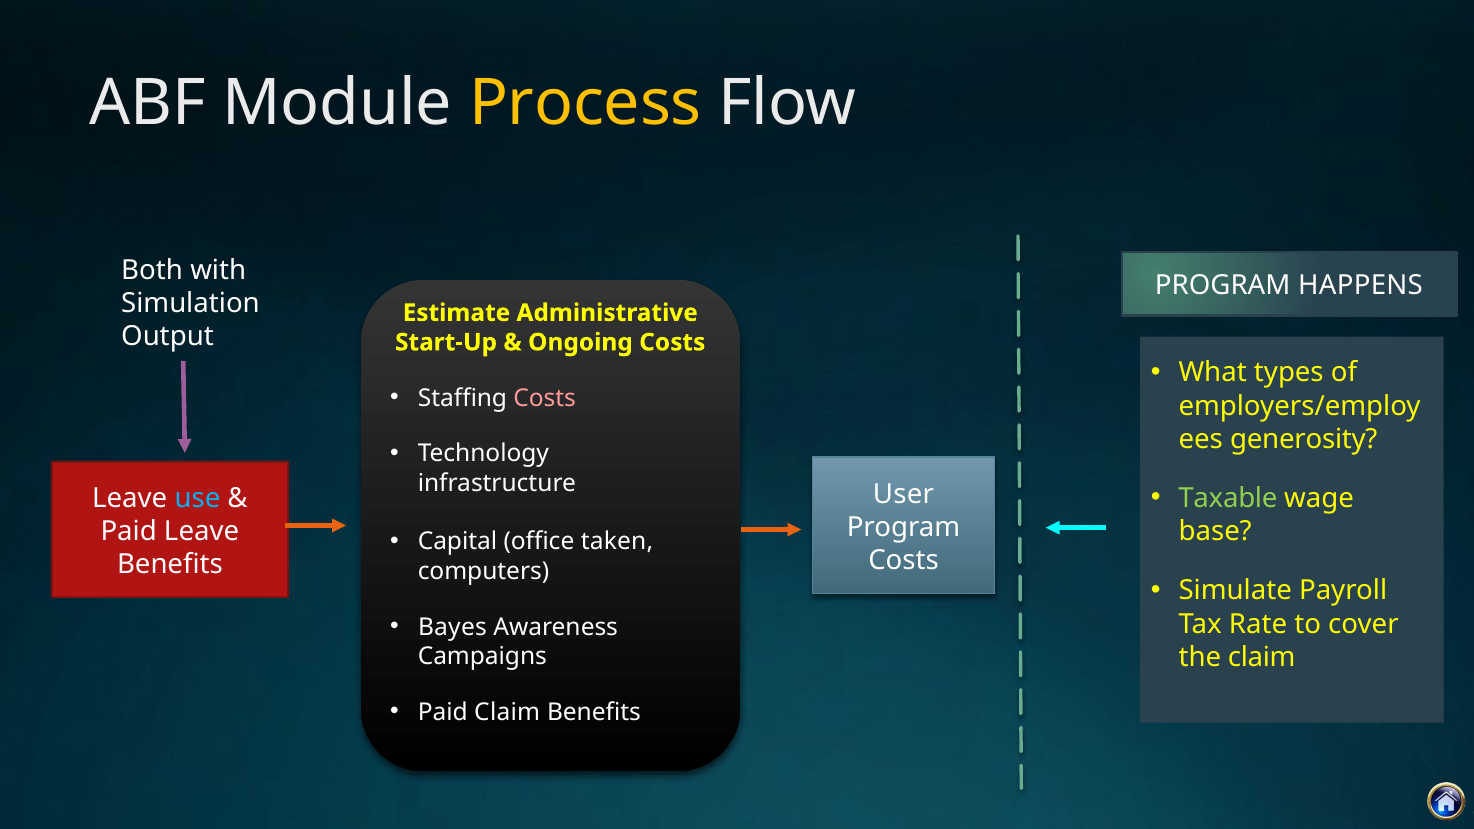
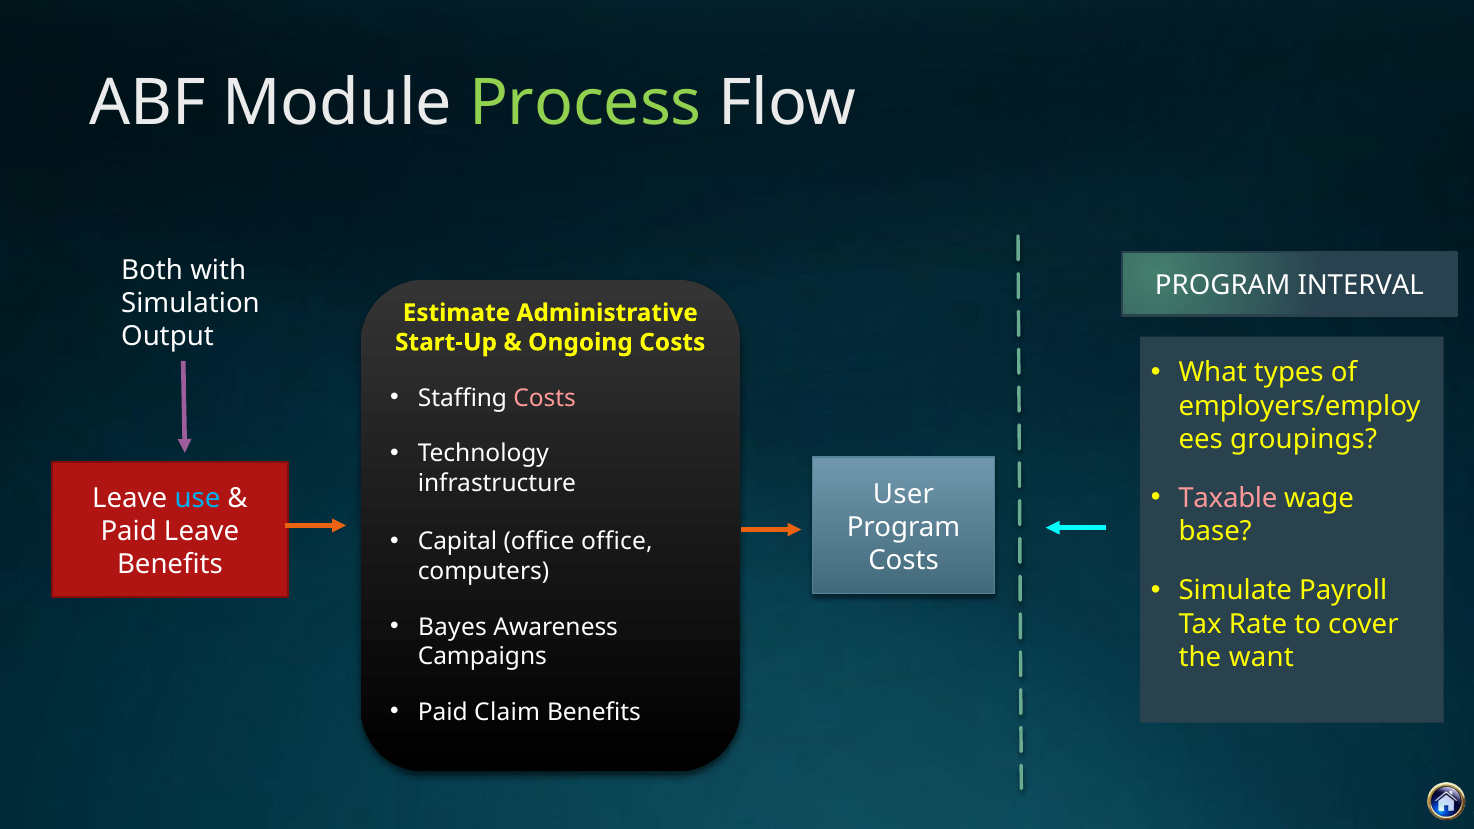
Process colour: yellow -> light green
HAPPENS: HAPPENS -> INTERVAL
generosity: generosity -> groupings
Taxable colour: light green -> pink
office taken: taken -> office
the claim: claim -> want
